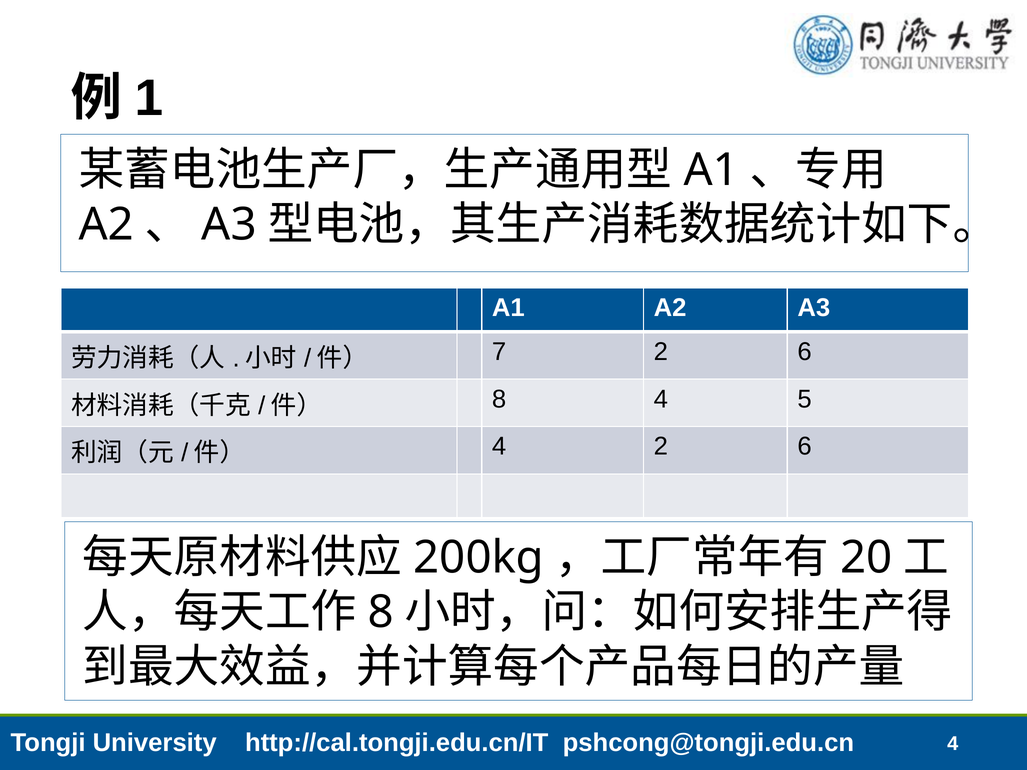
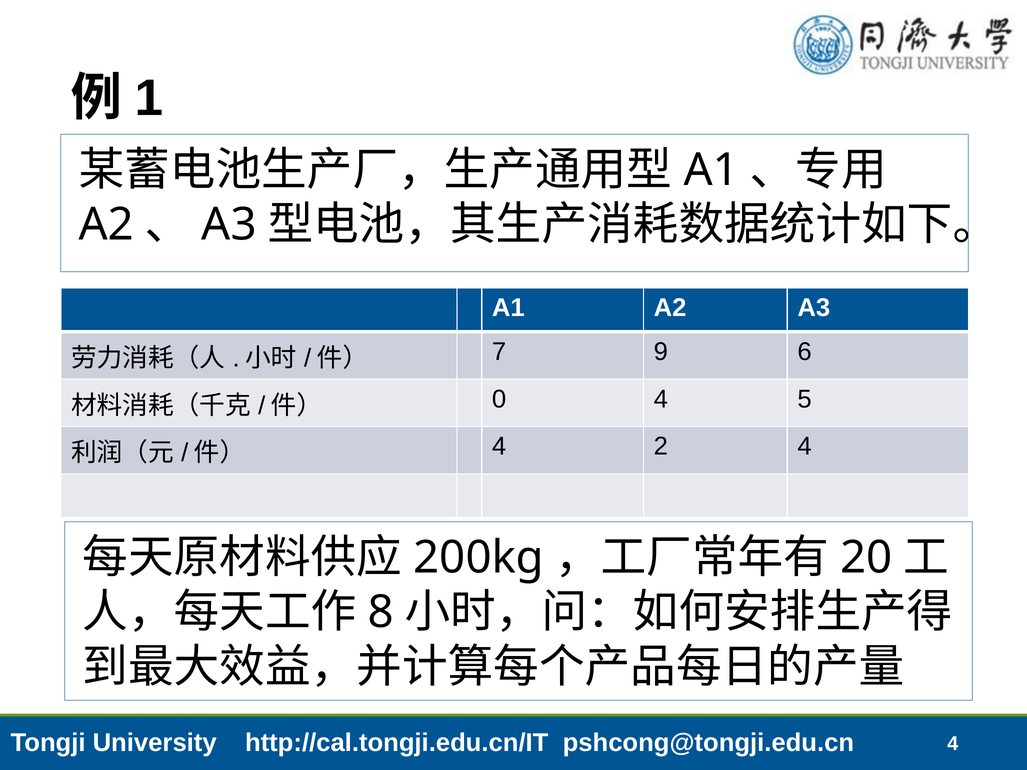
7 2: 2 -> 9
8 at (499, 399): 8 -> 0
4 2 6: 6 -> 4
